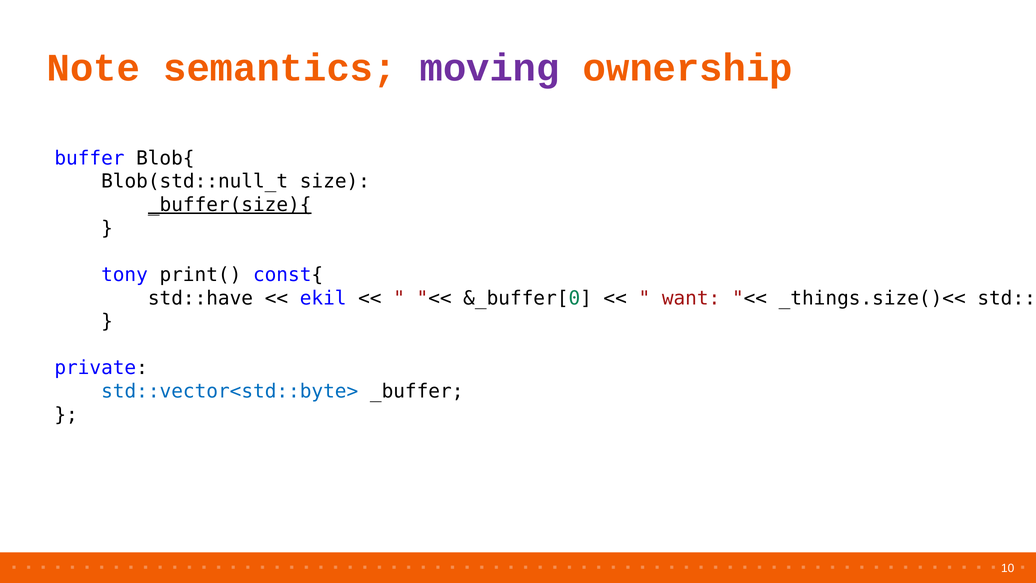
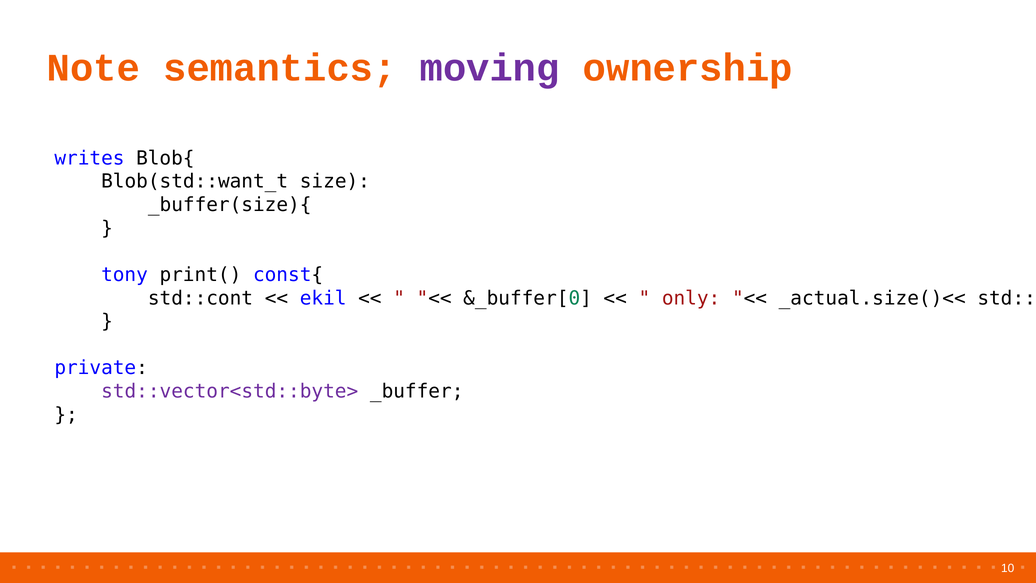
buffer: buffer -> writes
Blob(std::null_t: Blob(std::null_t -> Blob(std::want_t
_buffer(size){ underline: present -> none
std::have: std::have -> std::cont
want: want -> only
_things.size()<<: _things.size()<< -> _actual.size()<<
std::vector<std::byte> colour: blue -> purple
